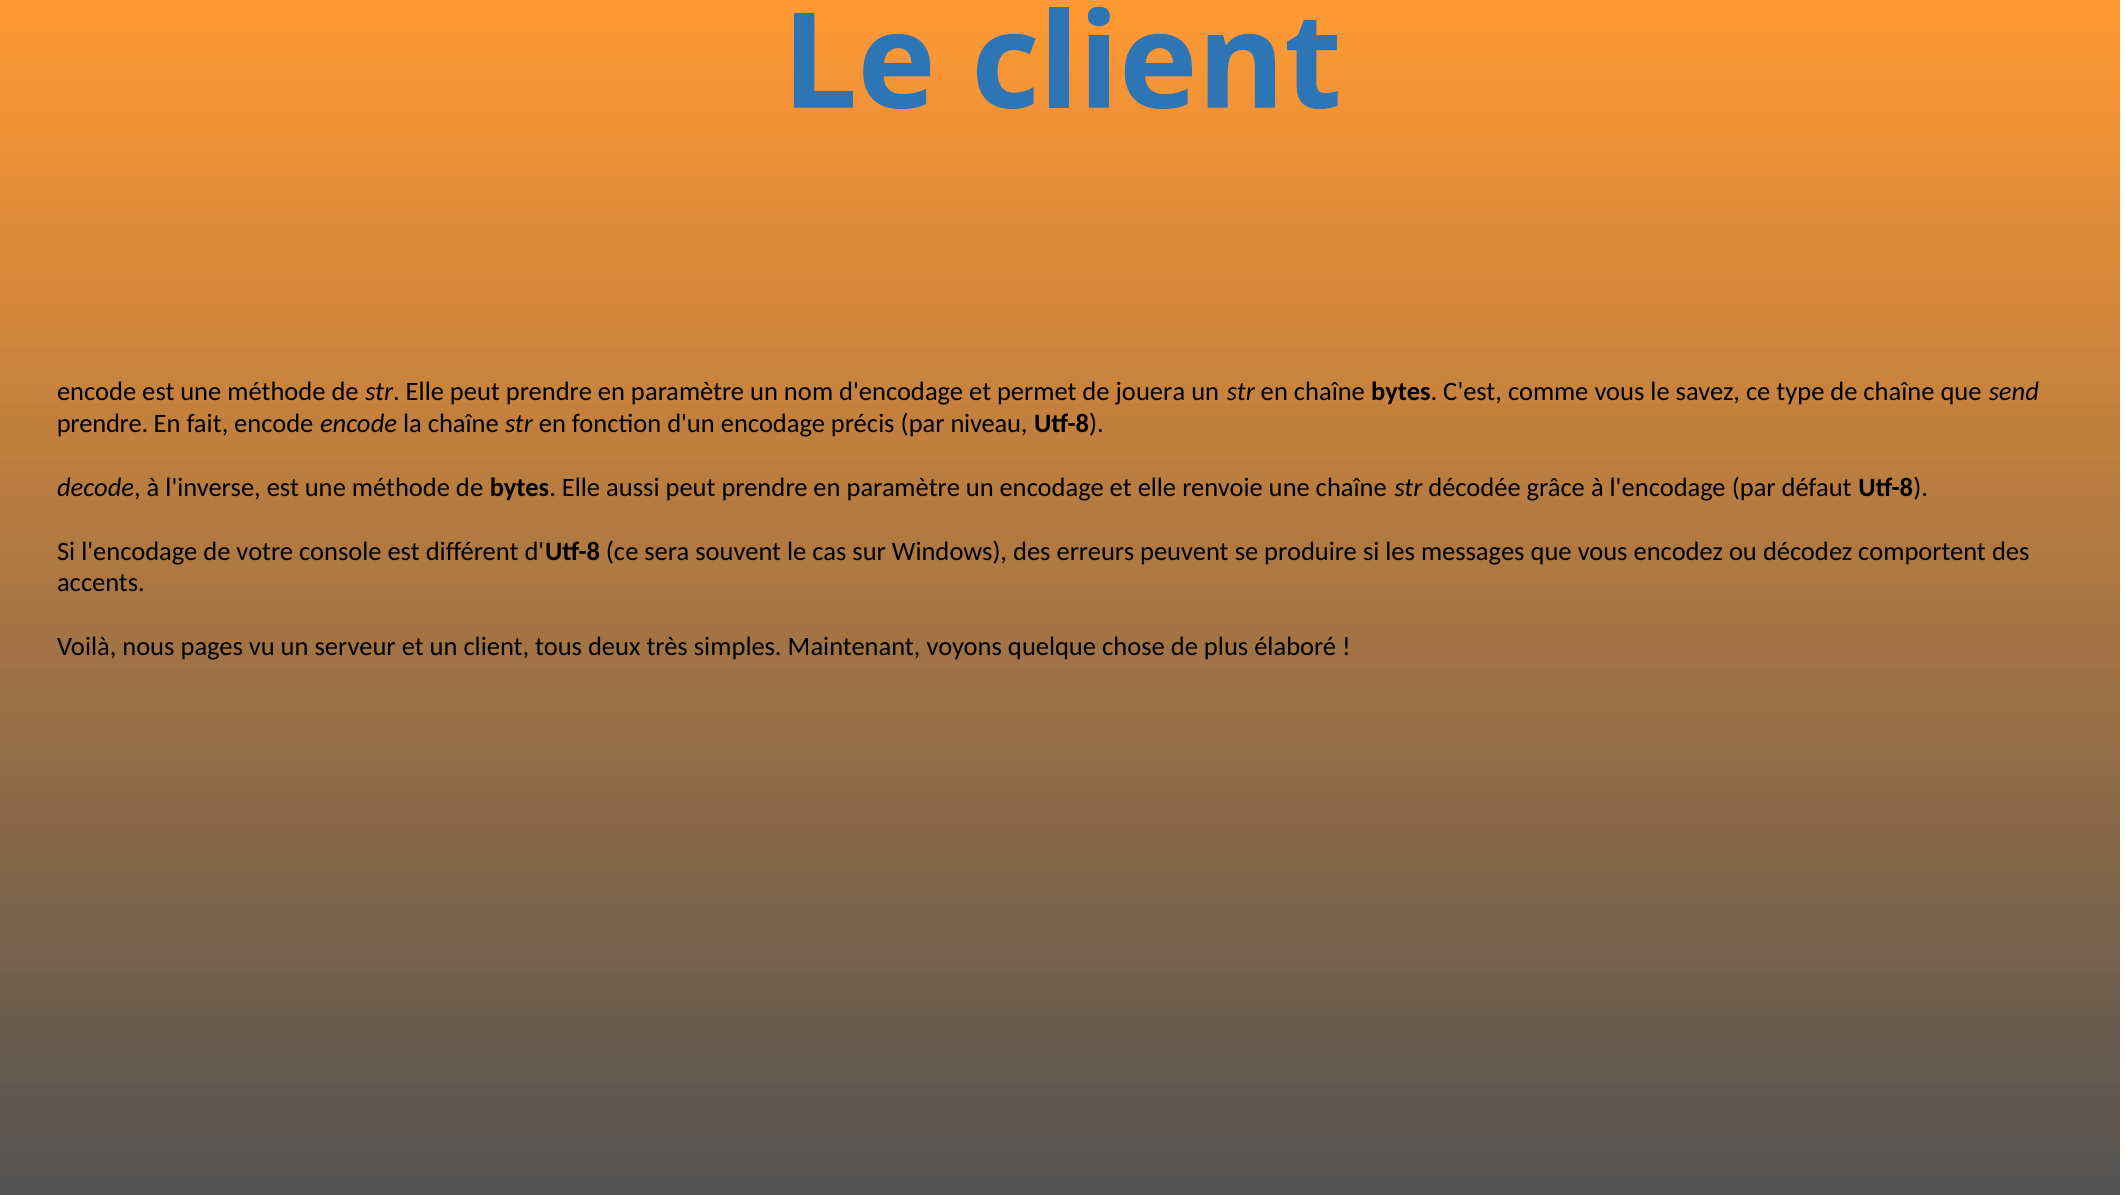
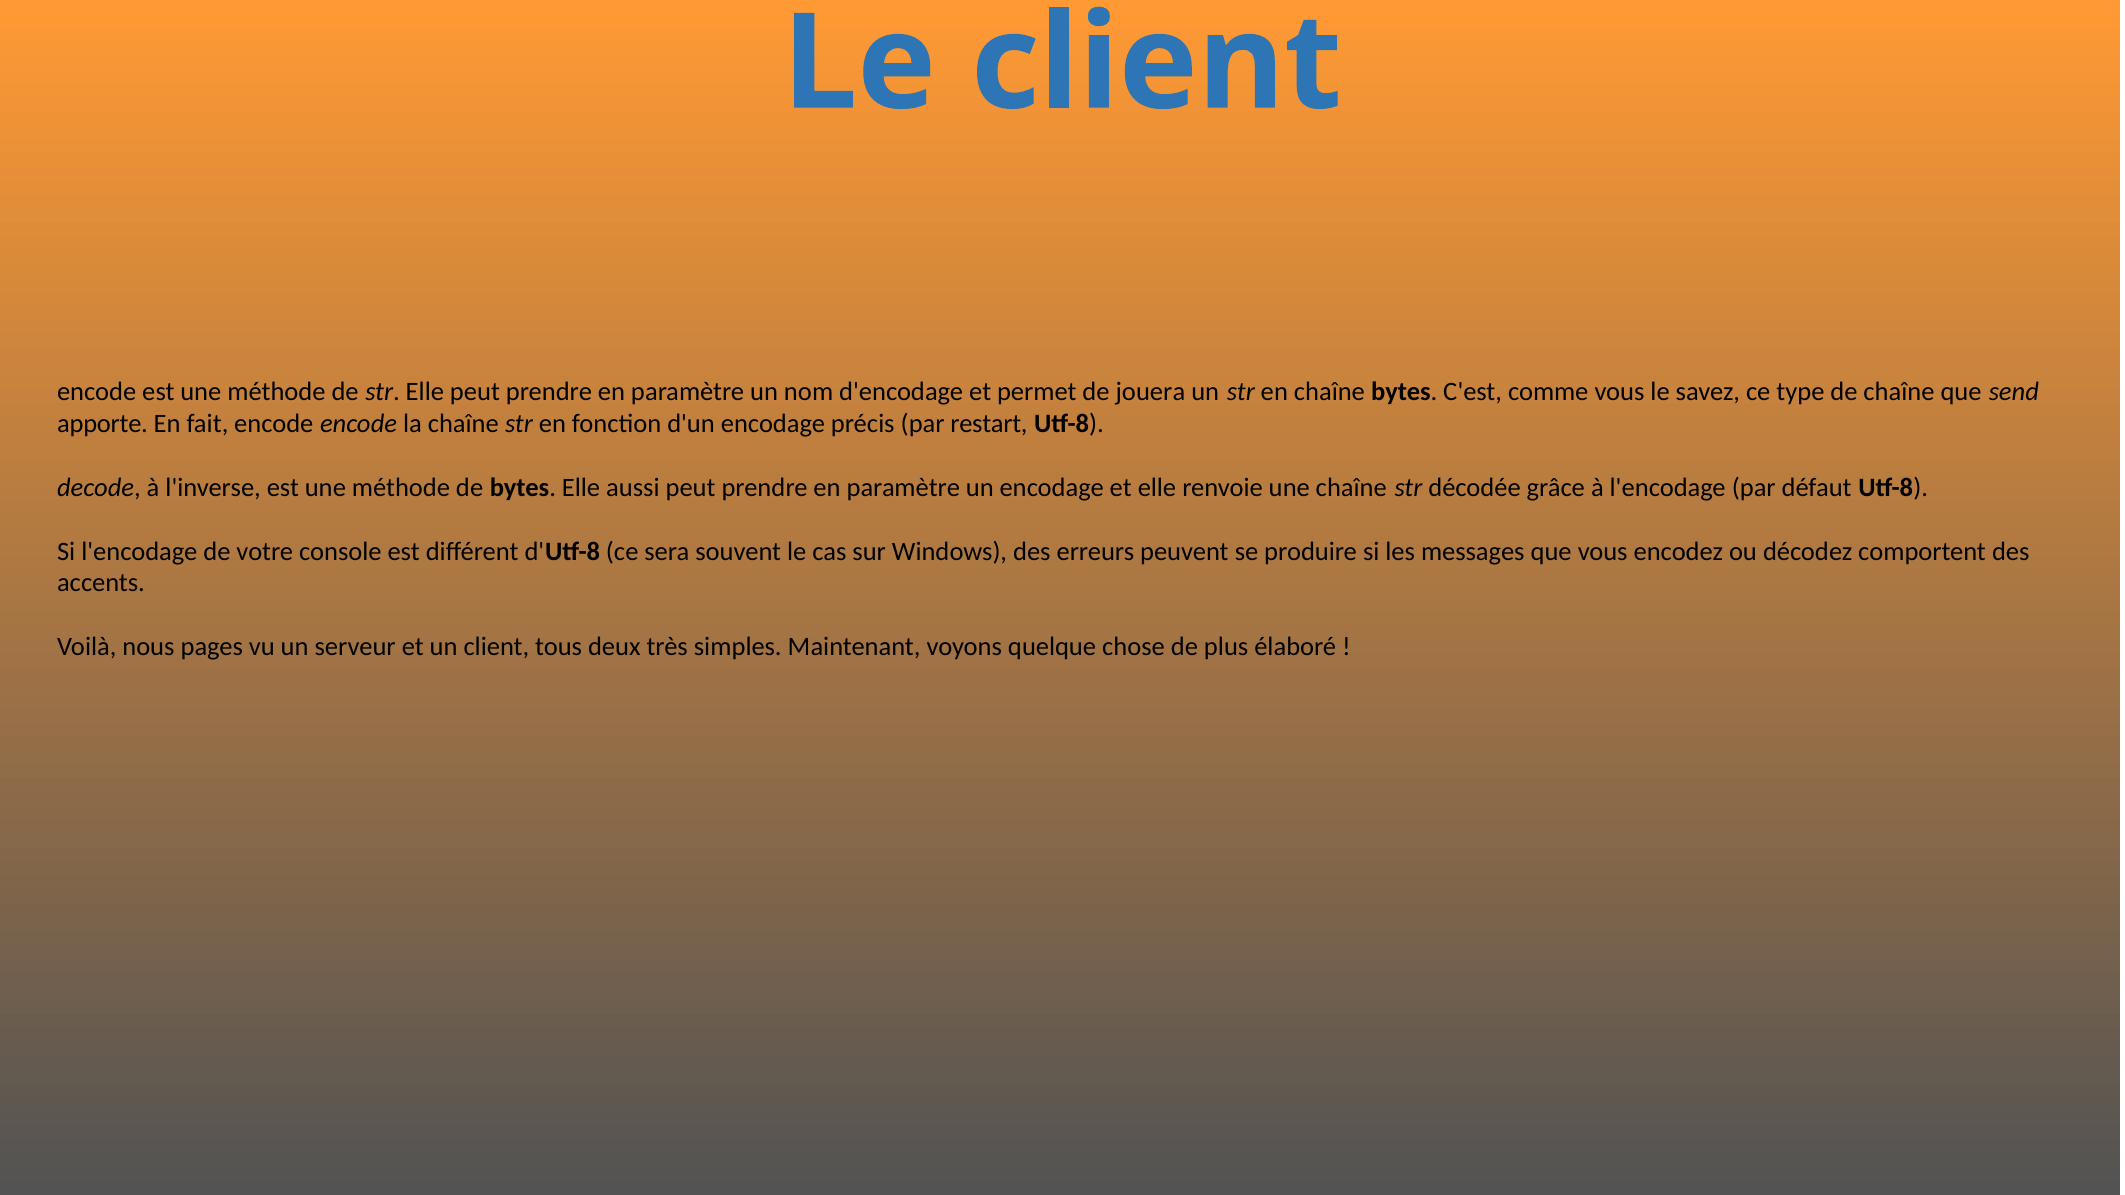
prendre at (103, 424): prendre -> apporte
niveau: niveau -> restart
